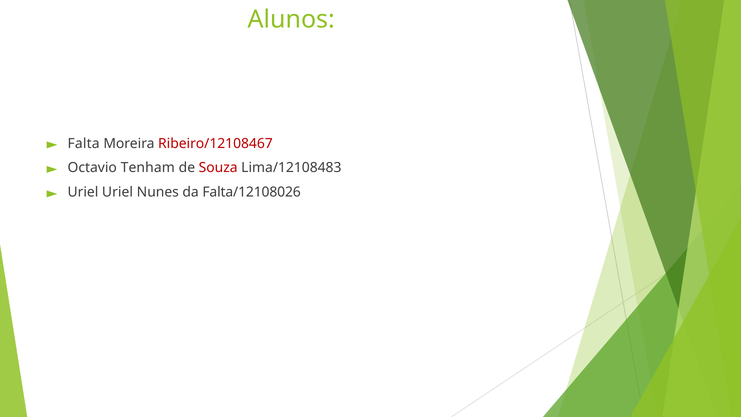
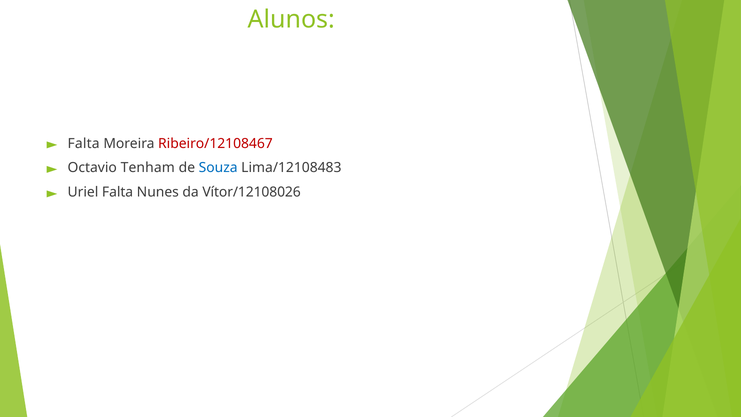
Souza colour: red -> blue
Uriel Uriel: Uriel -> Falta
Falta/12108026: Falta/12108026 -> Vítor/12108026
